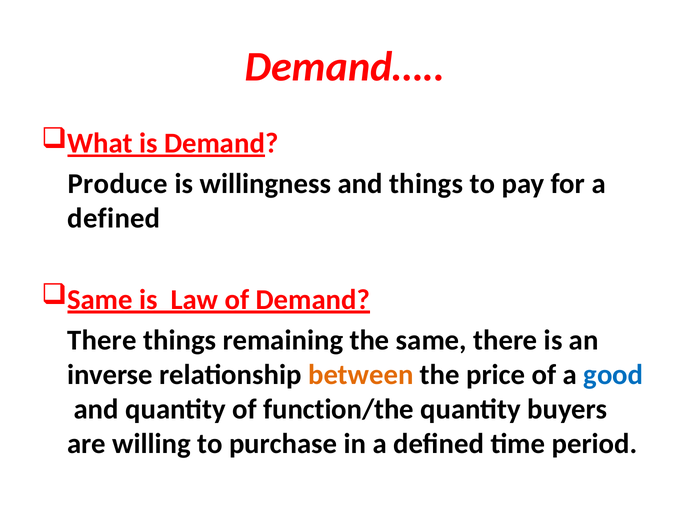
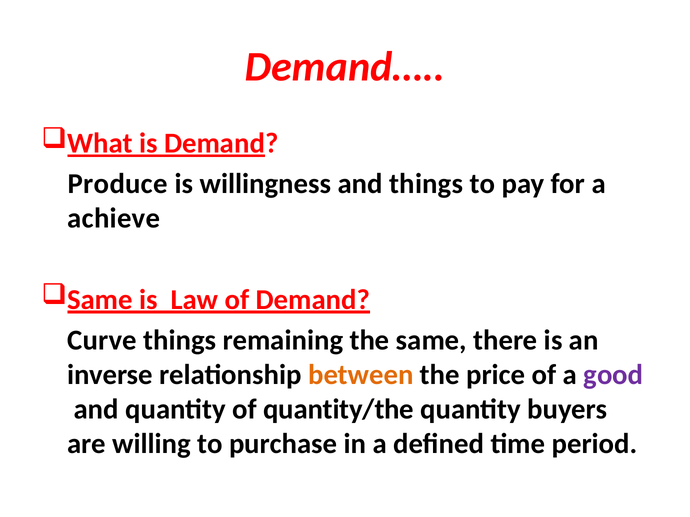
defined at (114, 219): defined -> achieve
There at (102, 341): There -> Curve
good colour: blue -> purple
function/the: function/the -> quantity/the
